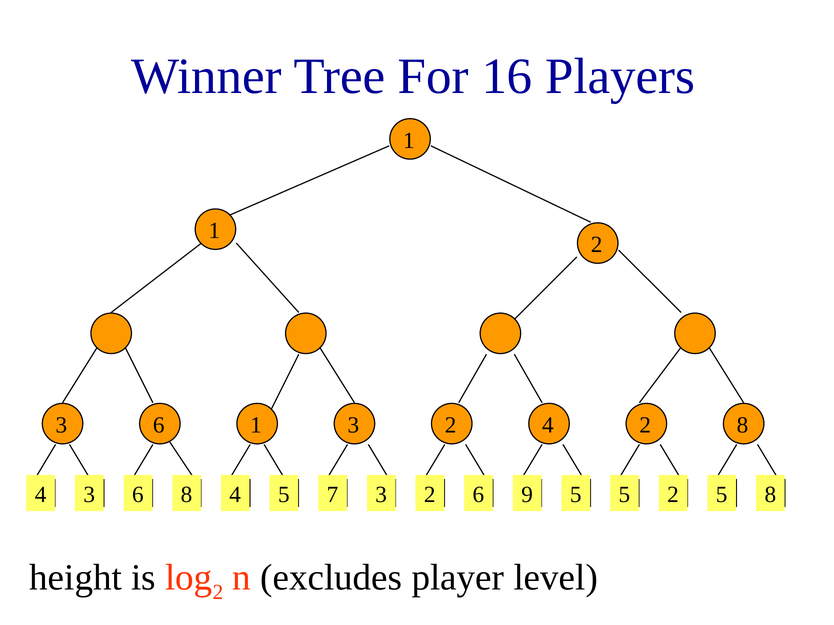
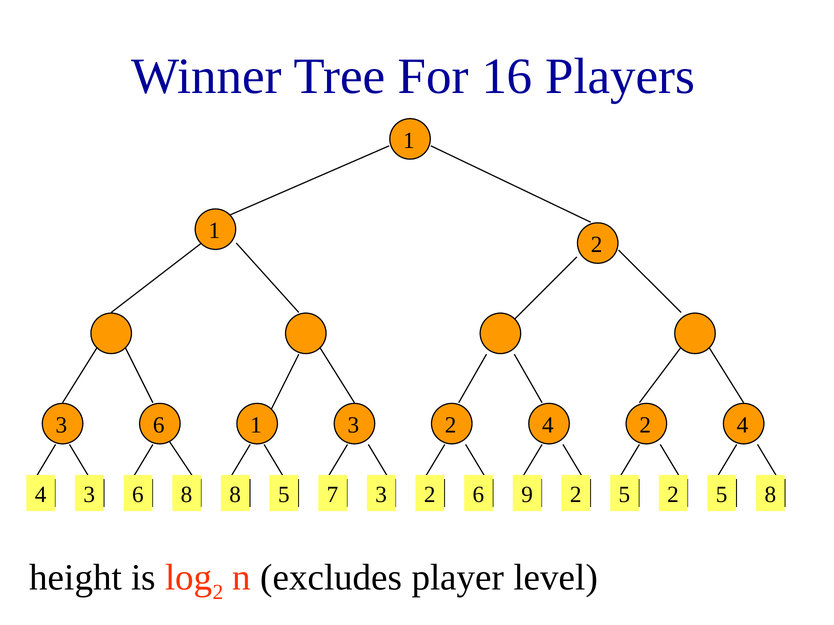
4 2 8: 8 -> 4
8 4: 4 -> 8
9 5: 5 -> 2
